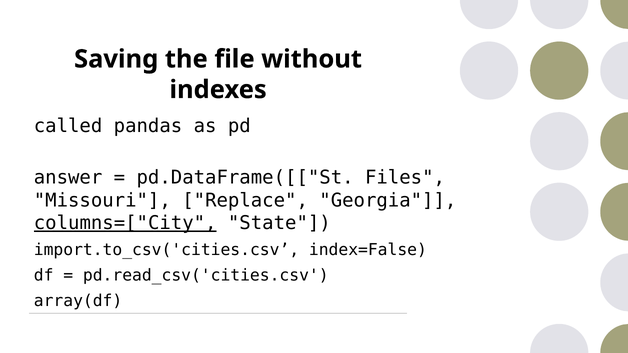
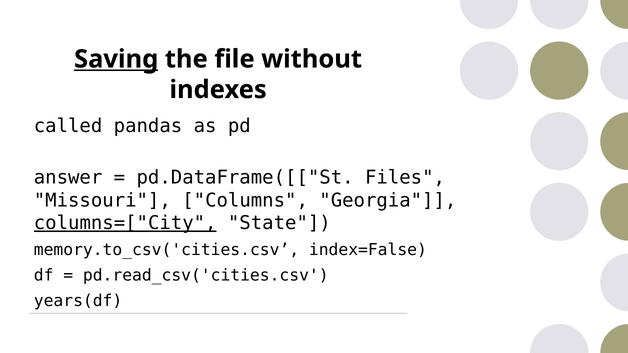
Saving underline: none -> present
Replace: Replace -> Columns
import.to_csv('cities.csv: import.to_csv('cities.csv -> memory.to_csv('cities.csv
array(df: array(df -> years(df
